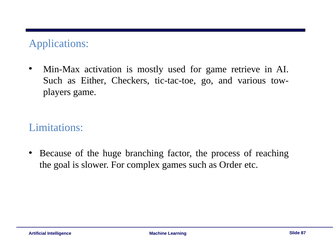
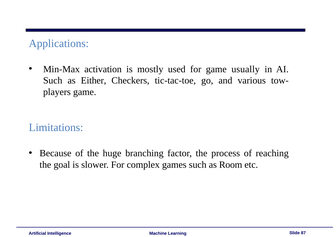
retrieve: retrieve -> usually
Order: Order -> Room
